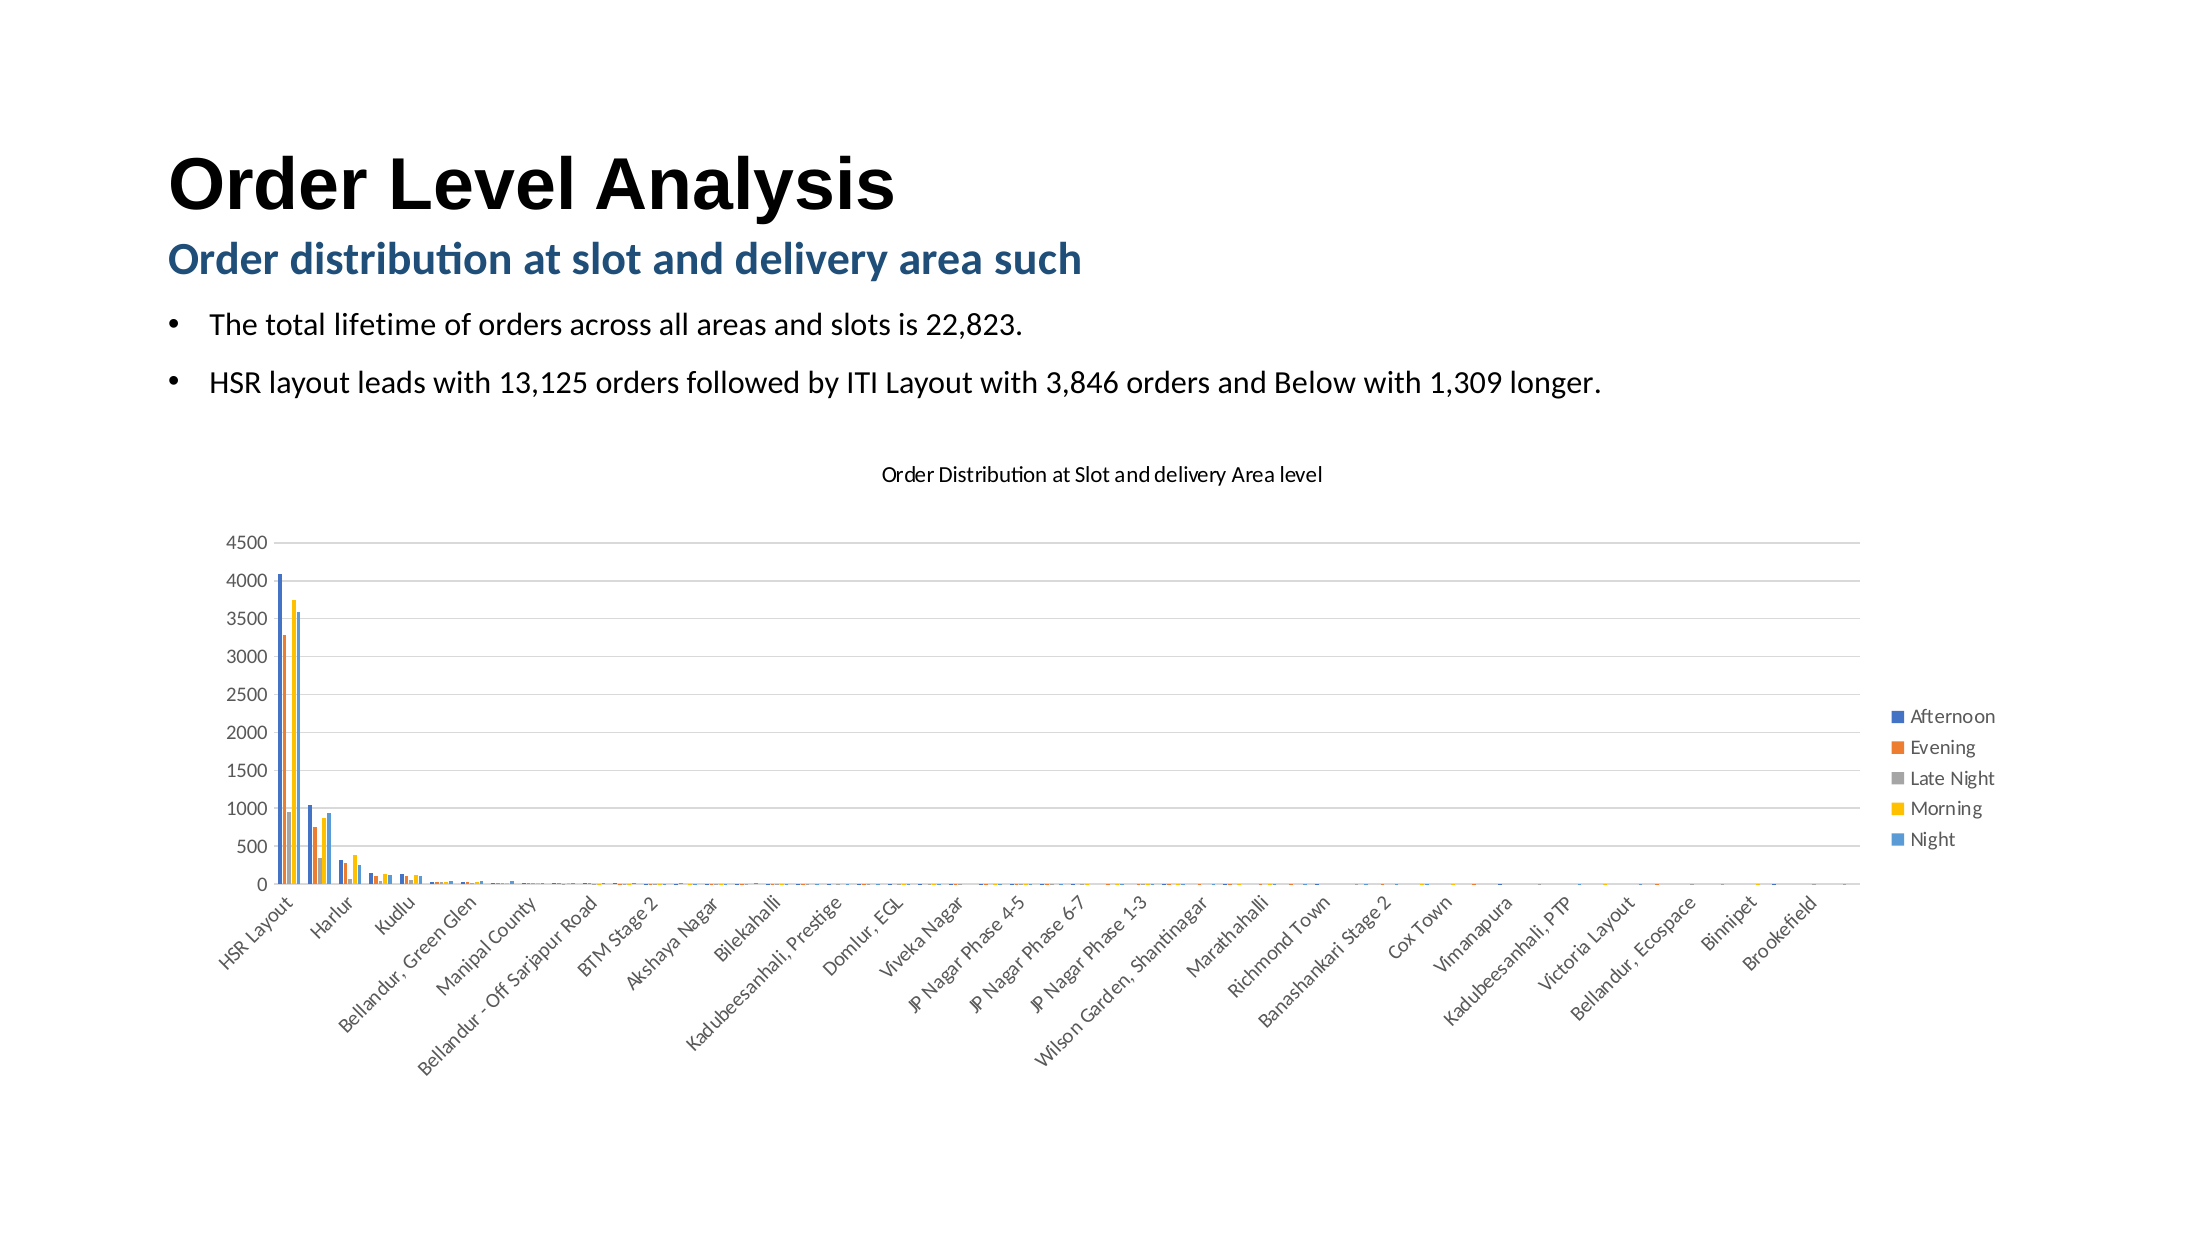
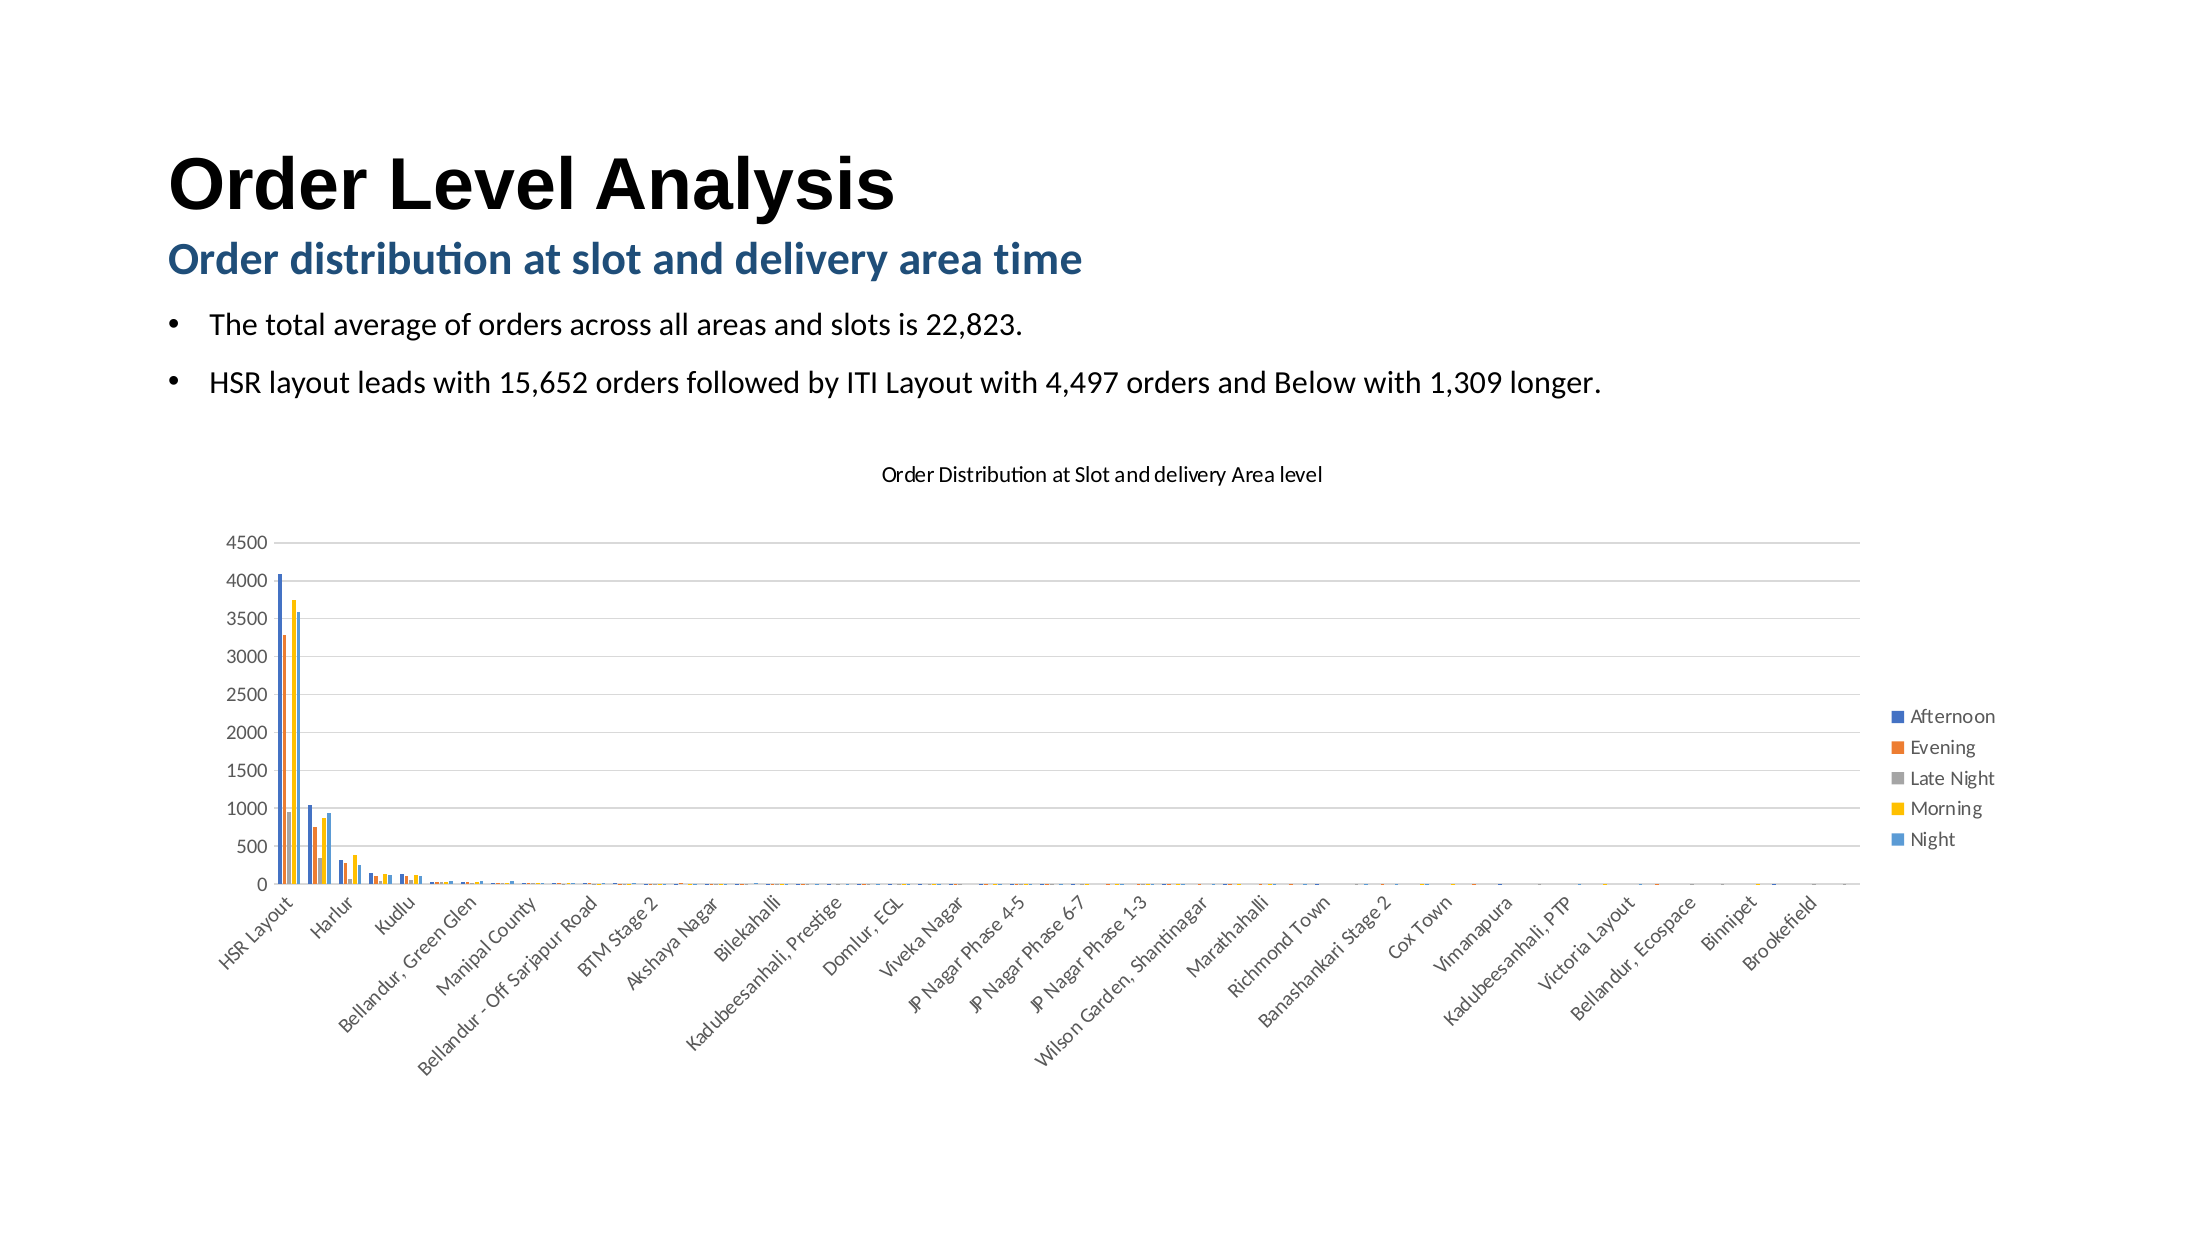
such: such -> time
lifetime: lifetime -> average
13,125: 13,125 -> 15,652
3,846: 3,846 -> 4,497
